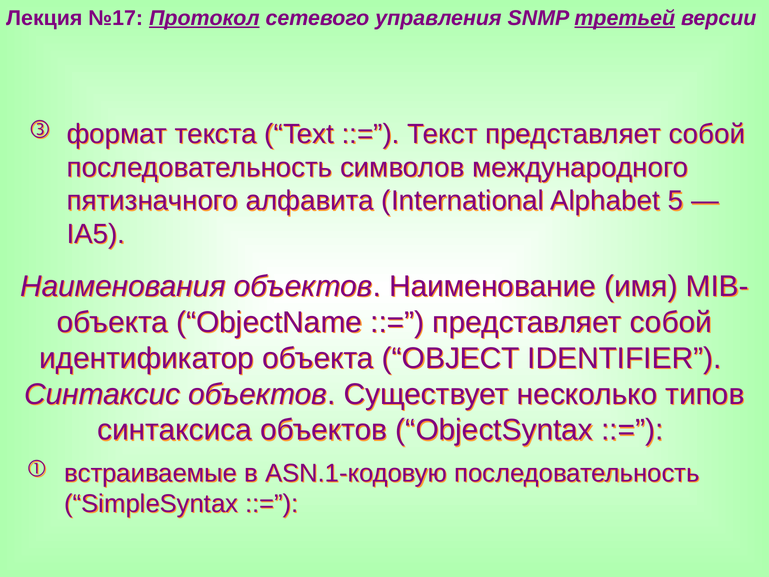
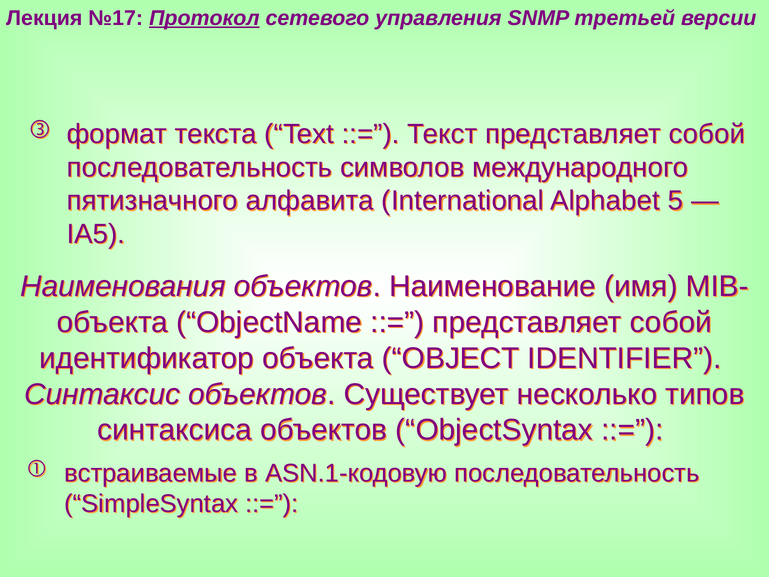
третьей underline: present -> none
